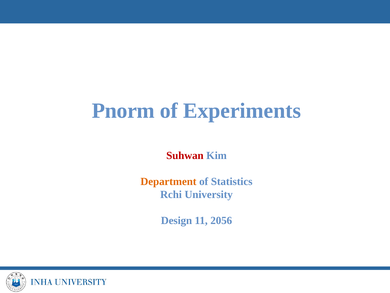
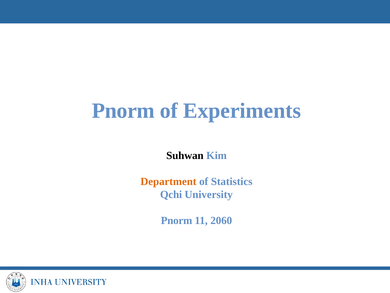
Suhwan colour: red -> black
Rchi: Rchi -> Qchi
Design at (177, 220): Design -> Pnorm
2056: 2056 -> 2060
